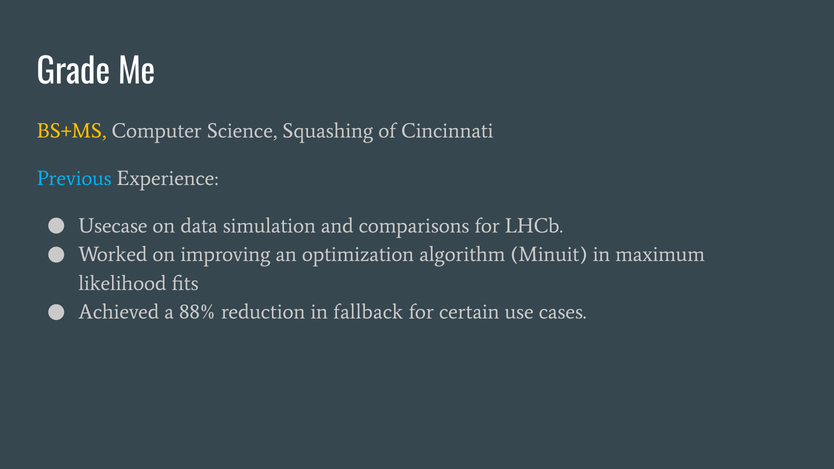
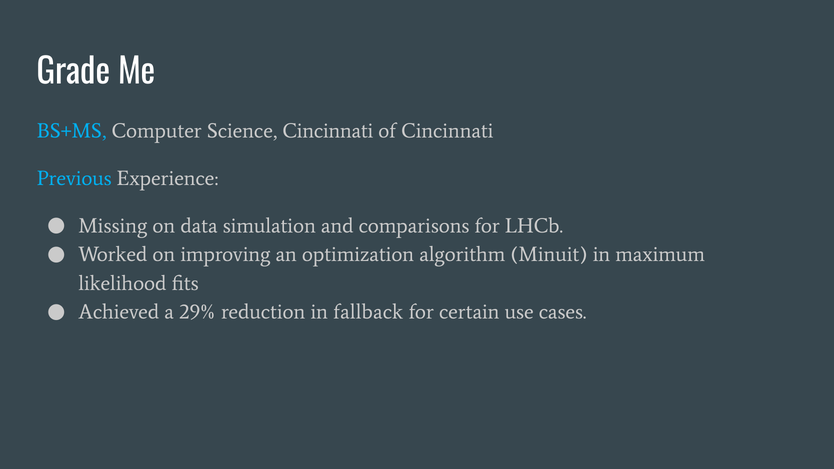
BS+MS colour: yellow -> light blue
Science Squashing: Squashing -> Cincinnati
Usecase: Usecase -> Missing
88%: 88% -> 29%
